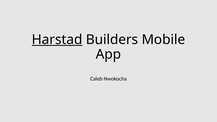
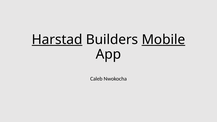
Mobile underline: none -> present
